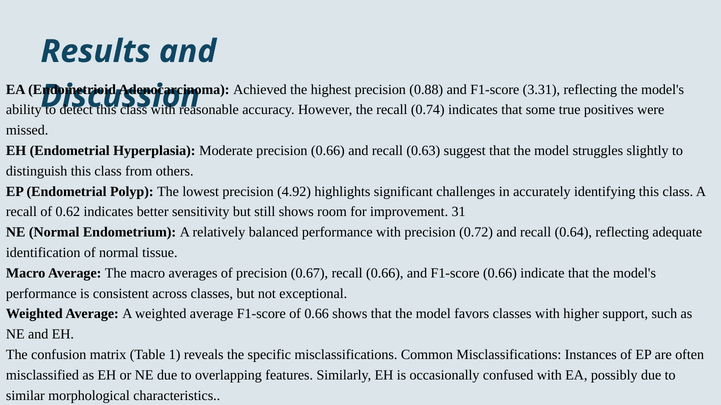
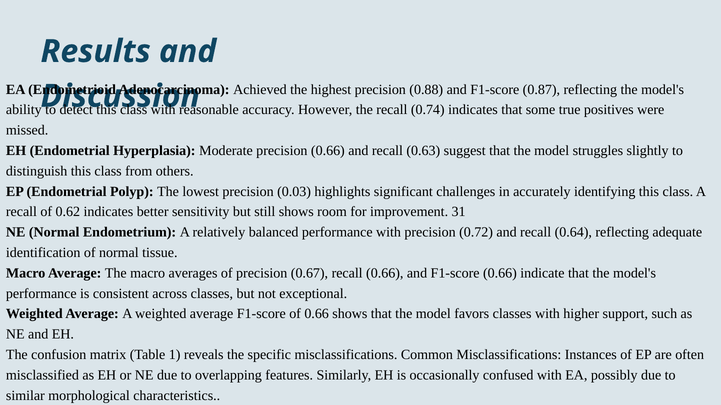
3.31: 3.31 -> 0.87
4.92: 4.92 -> 0.03
